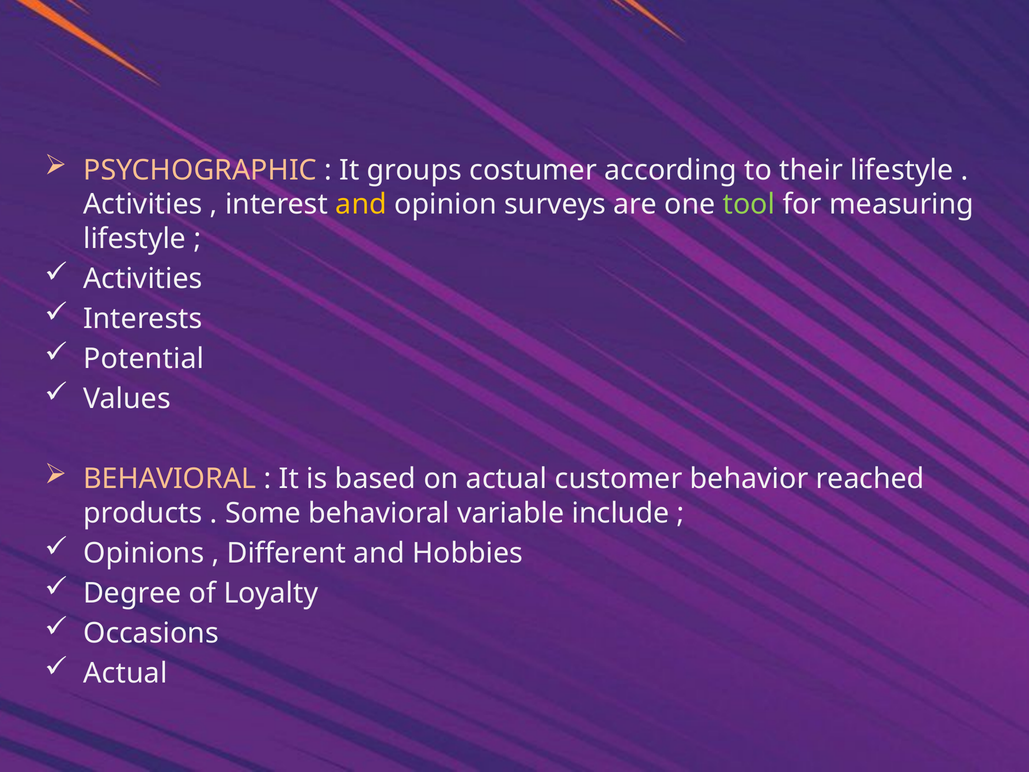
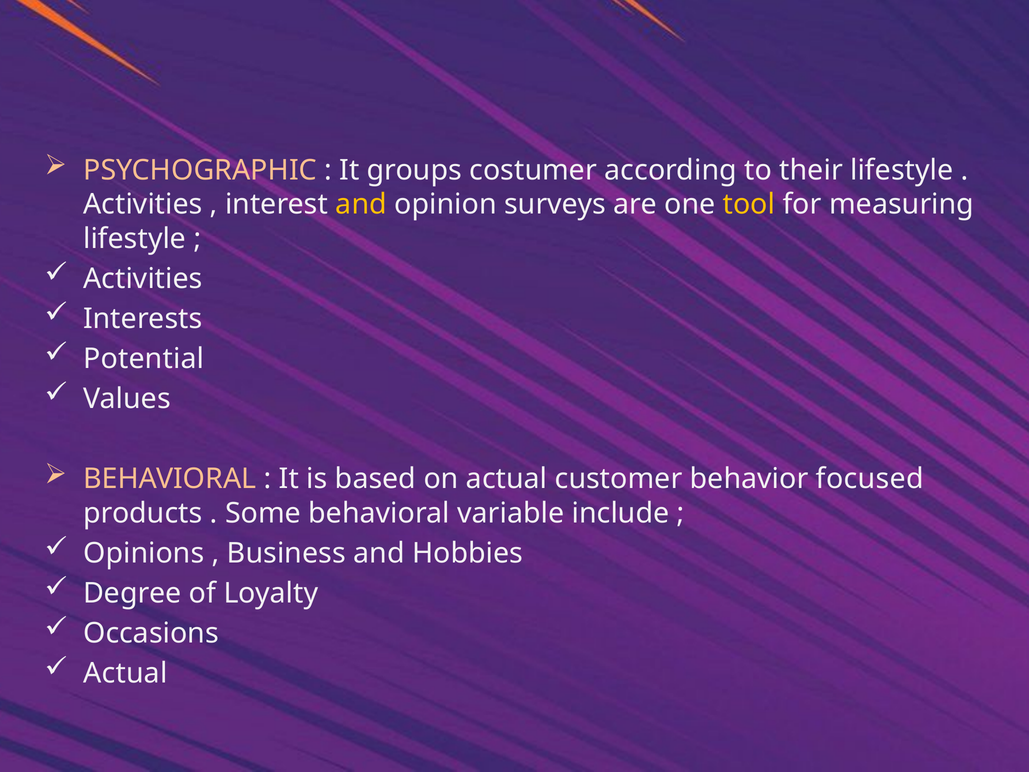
tool colour: light green -> yellow
reached: reached -> focused
Different: Different -> Business
